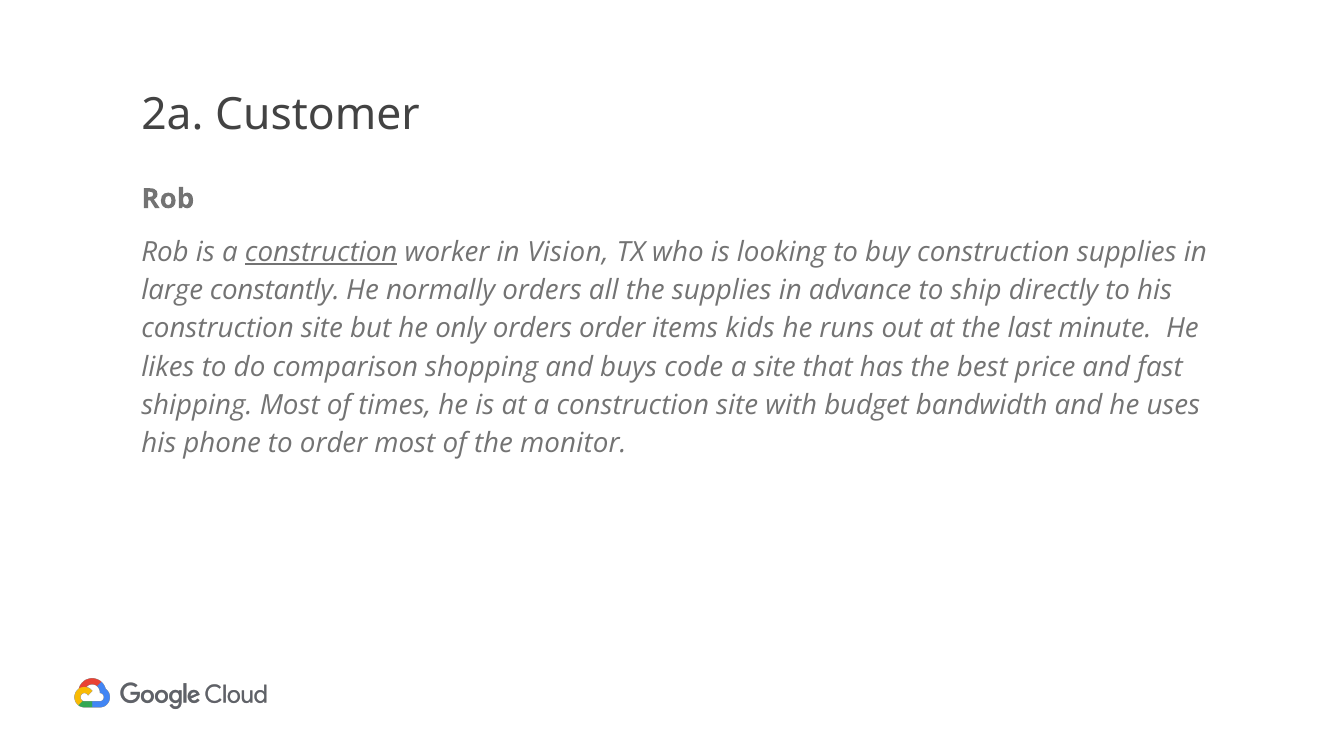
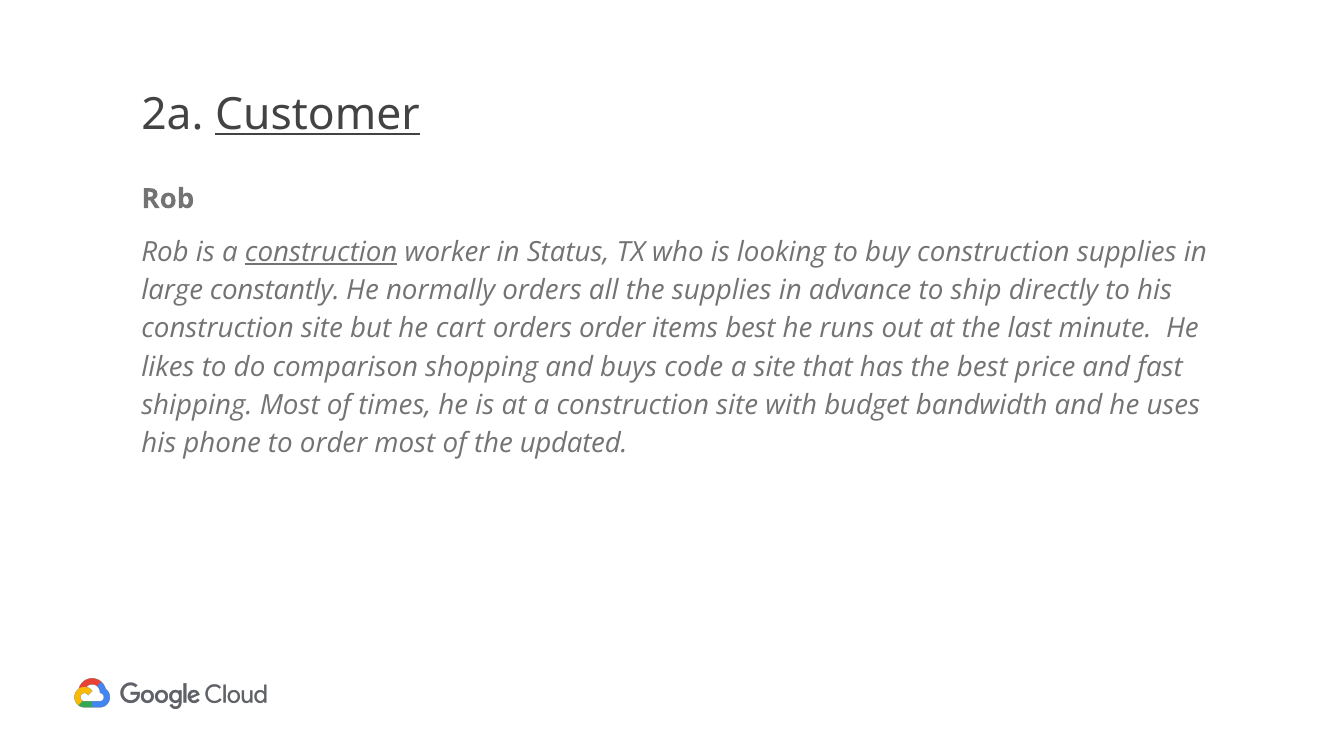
Customer underline: none -> present
Vision: Vision -> Status
only: only -> cart
items kids: kids -> best
monitor: monitor -> updated
